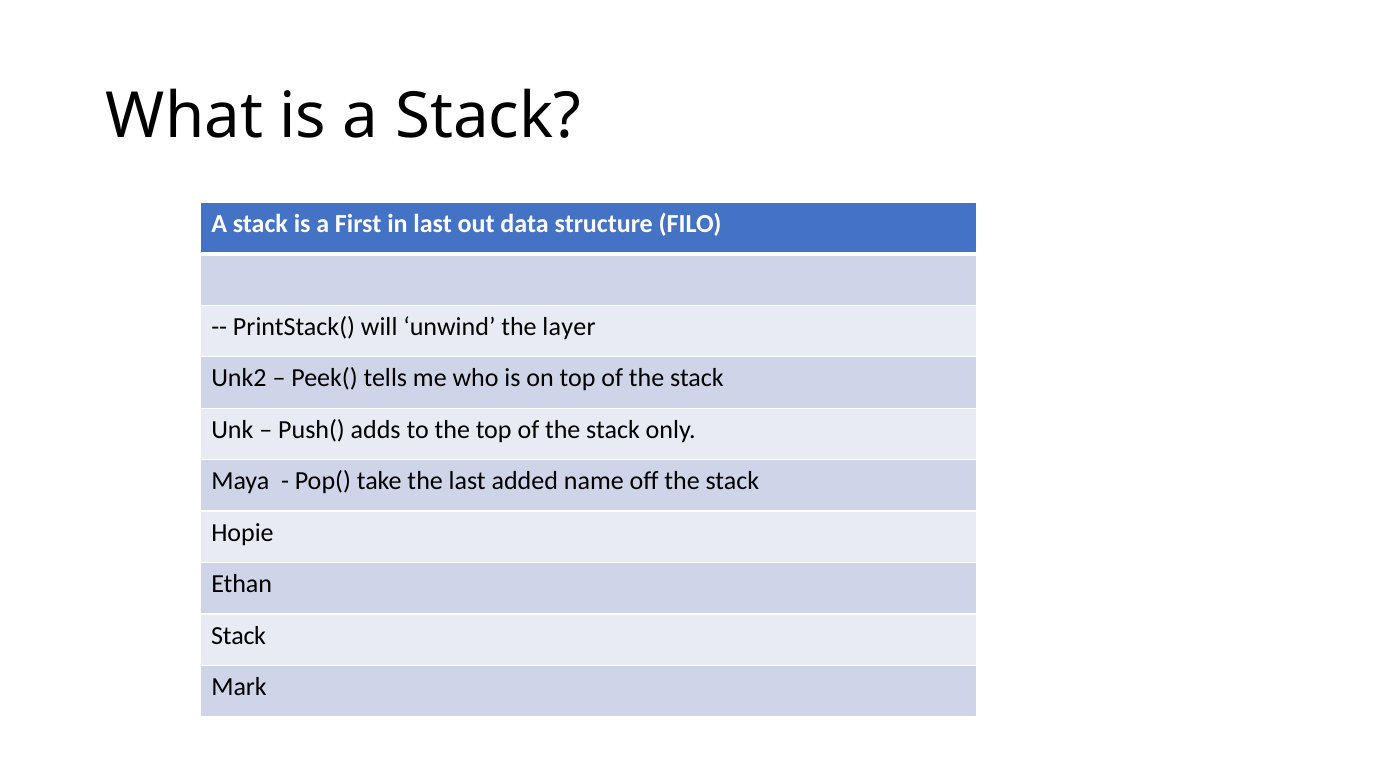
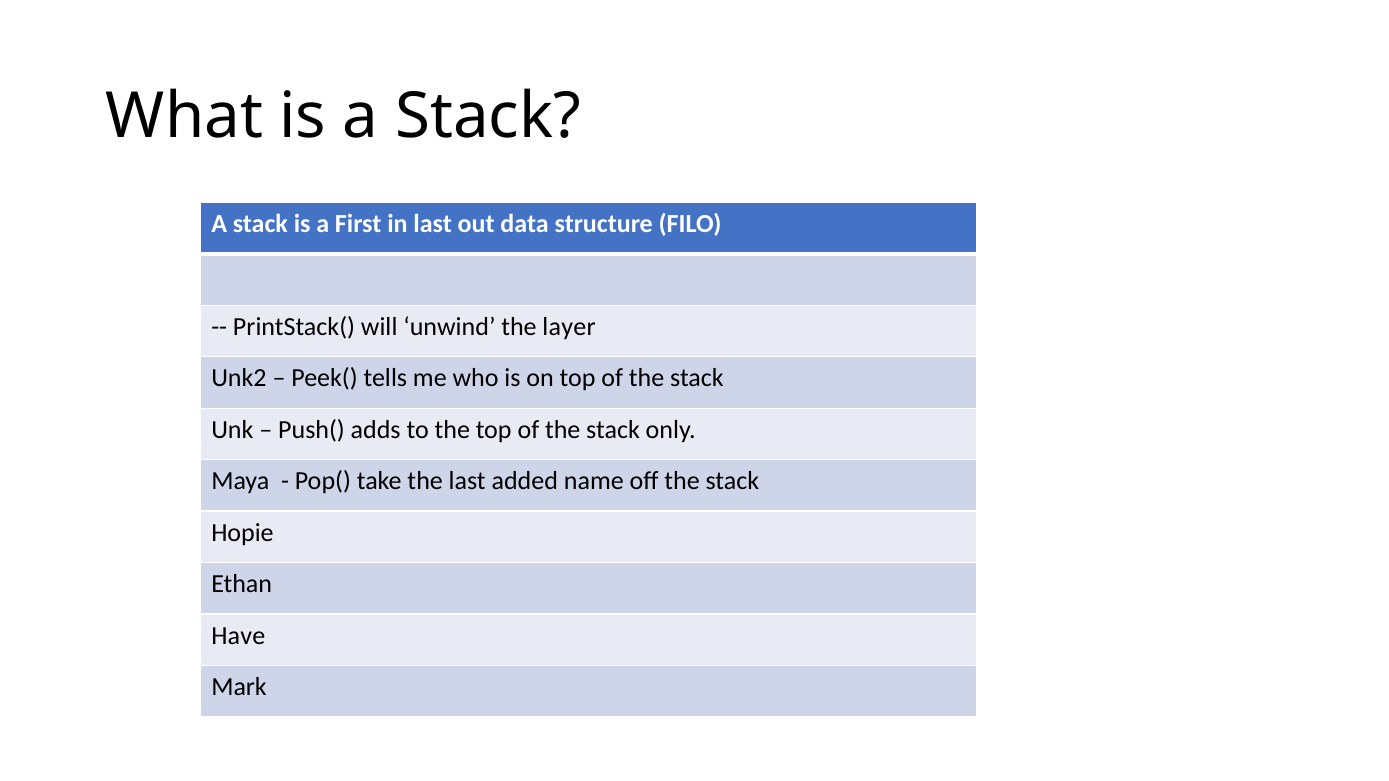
Stack at (239, 636): Stack -> Have
